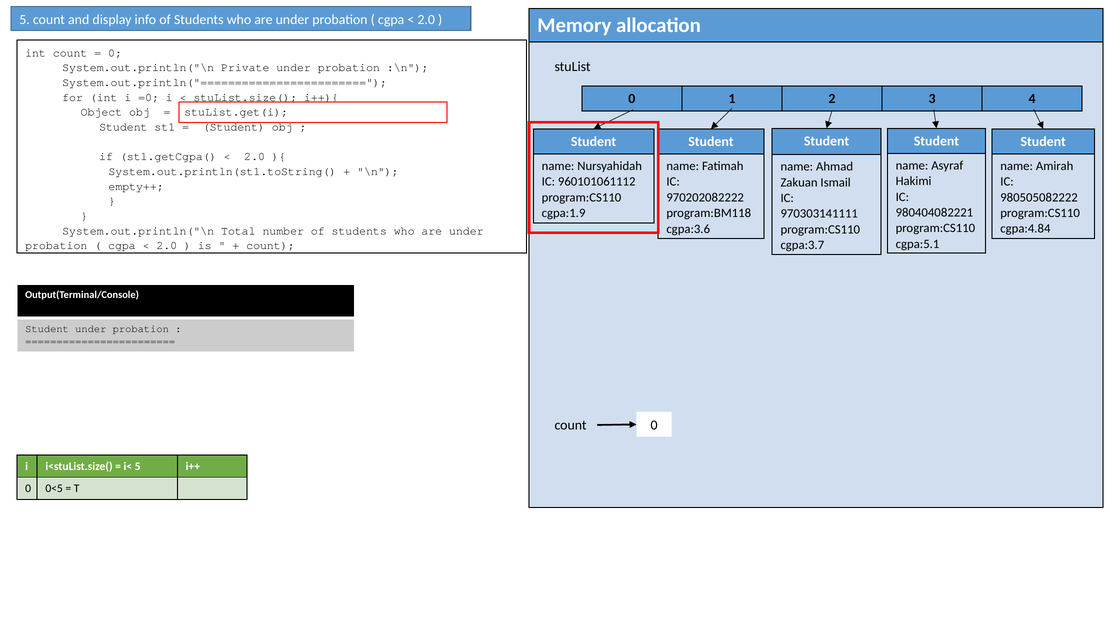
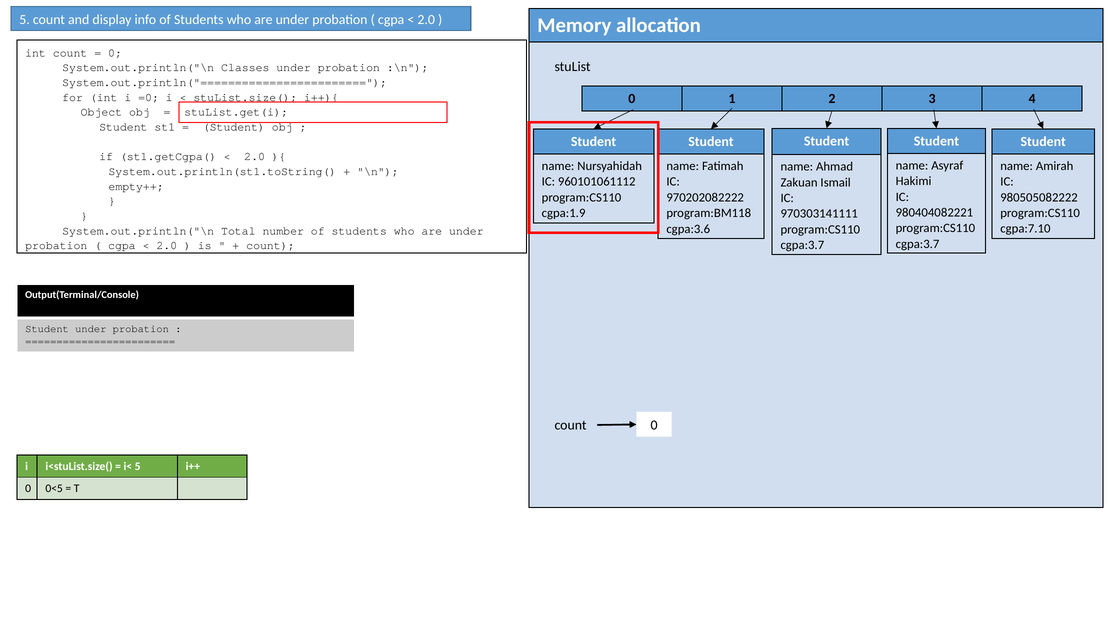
Private: Private -> Classes
cgpa:4.84: cgpa:4.84 -> cgpa:7.10
cgpa:5.1 at (918, 244): cgpa:5.1 -> cgpa:3.7
